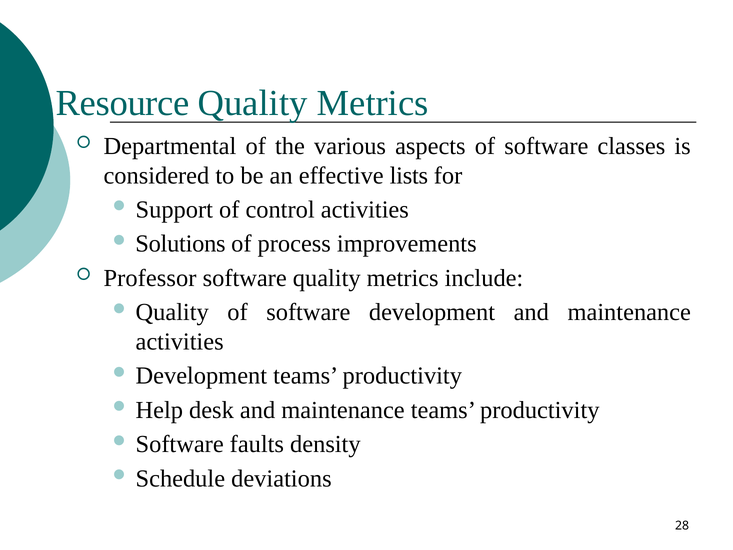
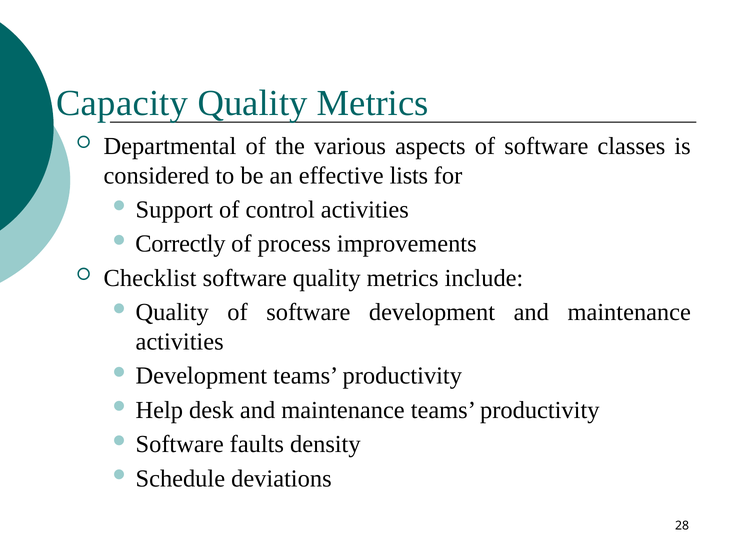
Resource: Resource -> Capacity
Solutions: Solutions -> Correctly
Professor: Professor -> Checklist
